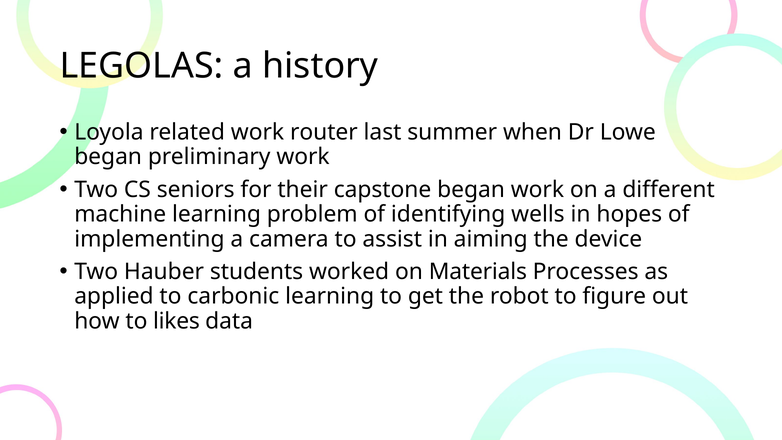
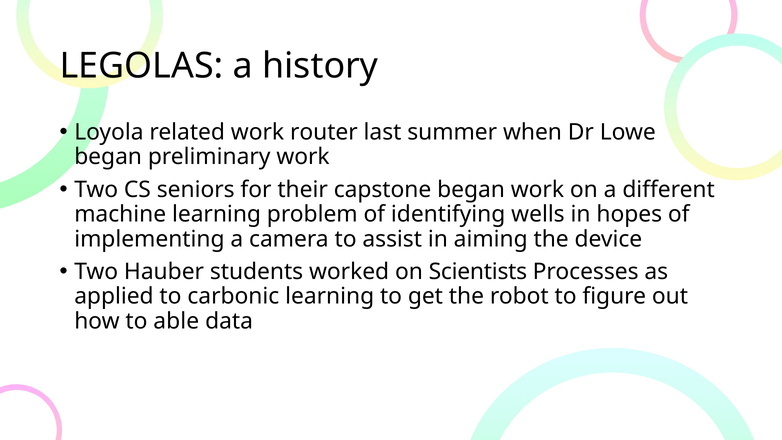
Materials: Materials -> Scientists
likes: likes -> able
